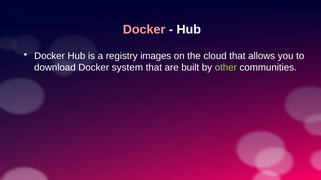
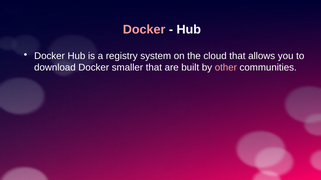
images: images -> system
system: system -> smaller
other colour: light green -> pink
